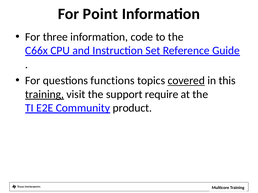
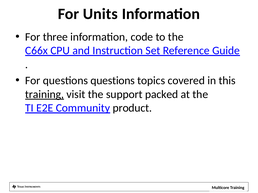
Point: Point -> Units
questions functions: functions -> questions
covered underline: present -> none
require: require -> packed
